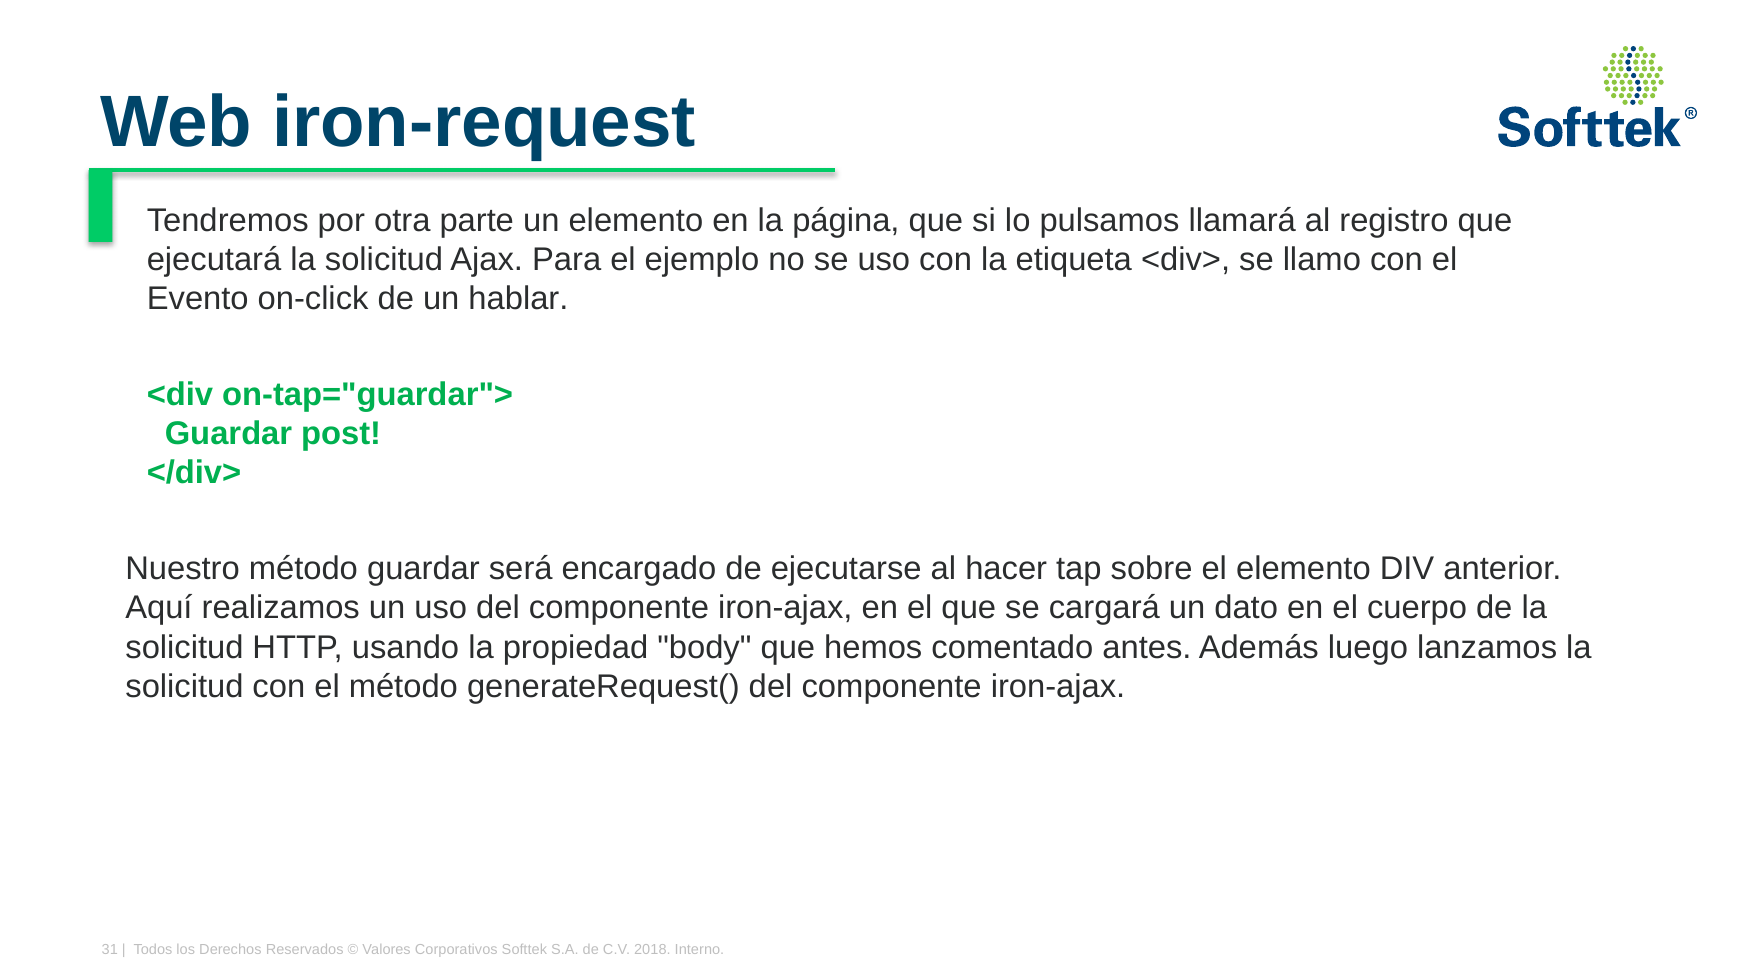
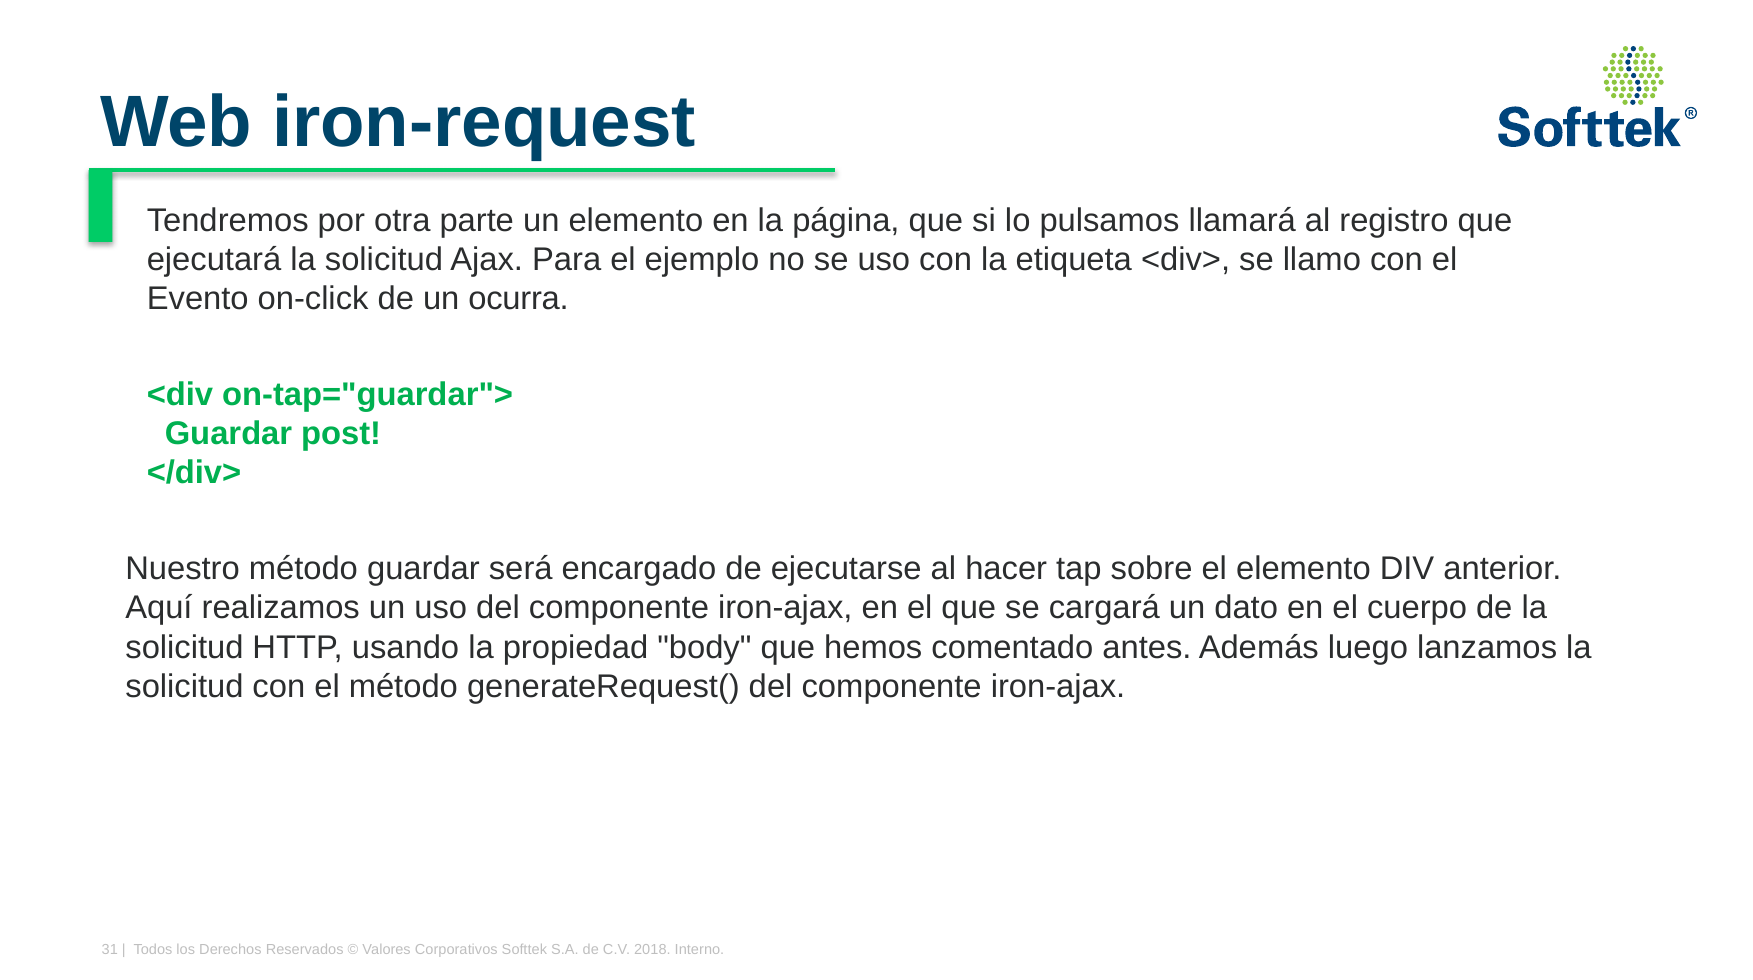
hablar: hablar -> ocurra
